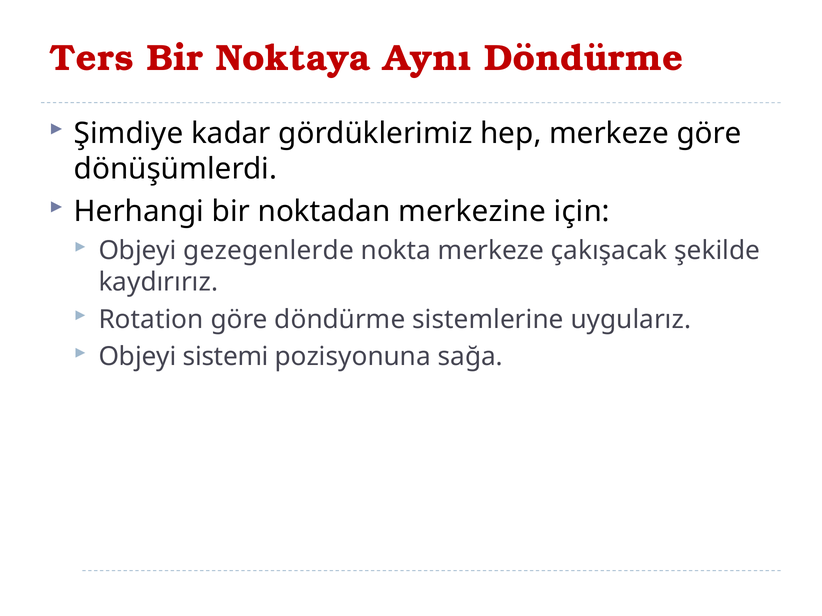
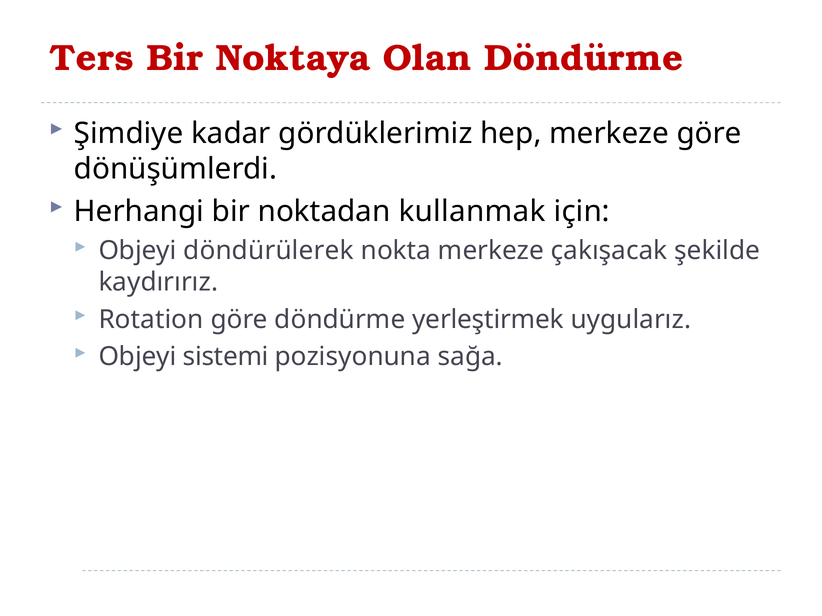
Aynı: Aynı -> Olan
merkezine: merkezine -> kullanmak
gezegenlerde: gezegenlerde -> döndürülerek
sistemlerine: sistemlerine -> yerleştirmek
